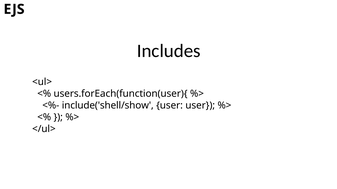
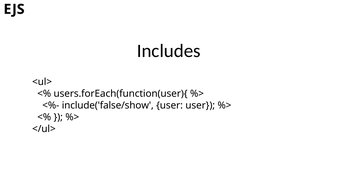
include('shell/show: include('shell/show -> include('false/show
